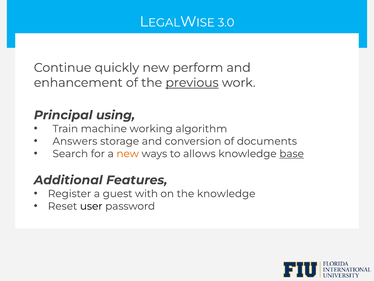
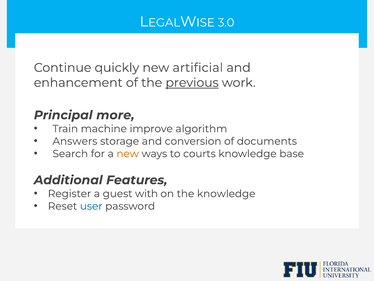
perform: perform -> artificial
using: using -> more
working: working -> improve
allows: allows -> courts
base underline: present -> none
user colour: black -> blue
